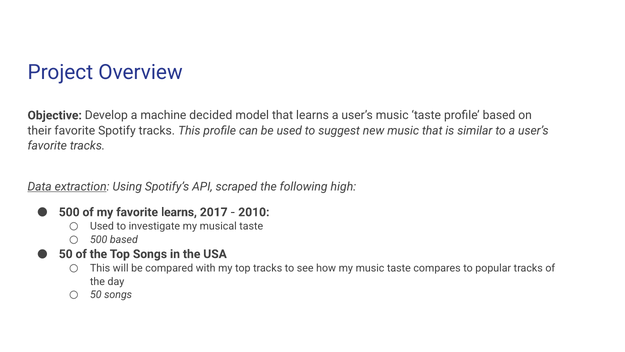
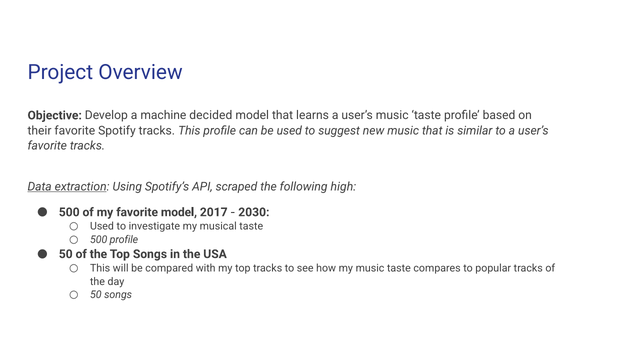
favorite learns: learns -> model
2010: 2010 -> 2030
500 based: based -> profile
